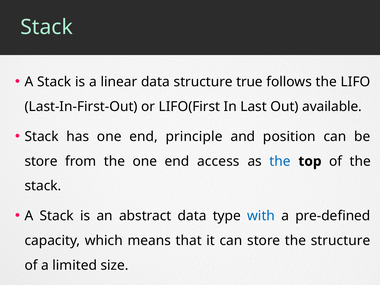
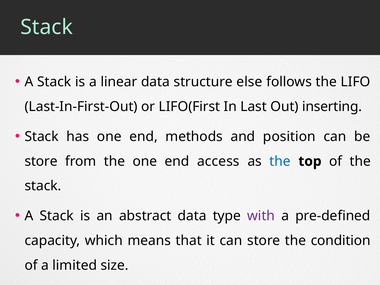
true: true -> else
available: available -> inserting
principle: principle -> methods
with colour: blue -> purple
the structure: structure -> condition
